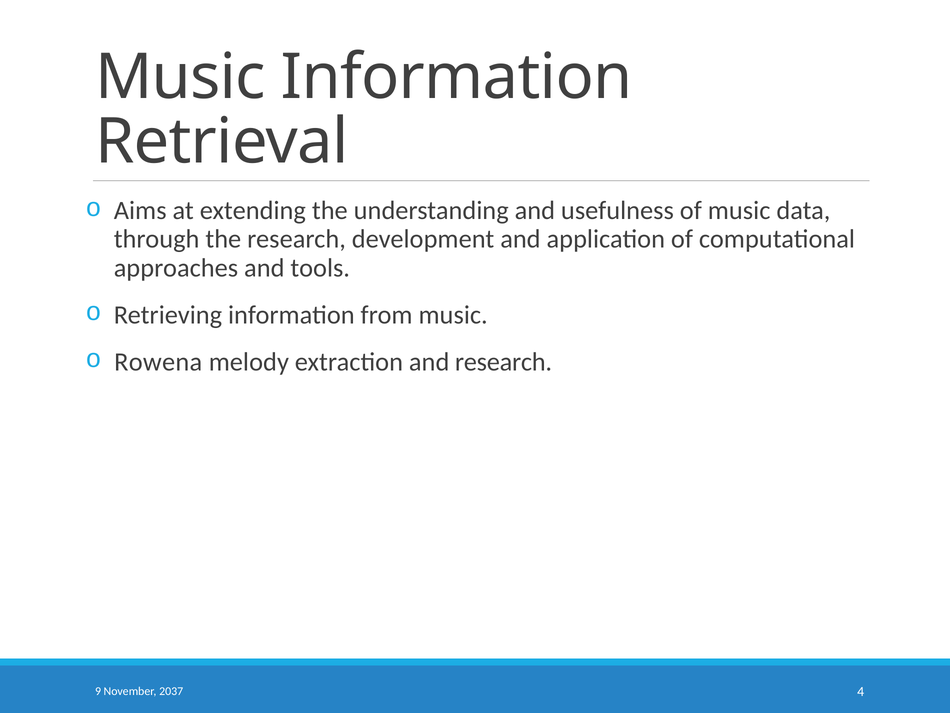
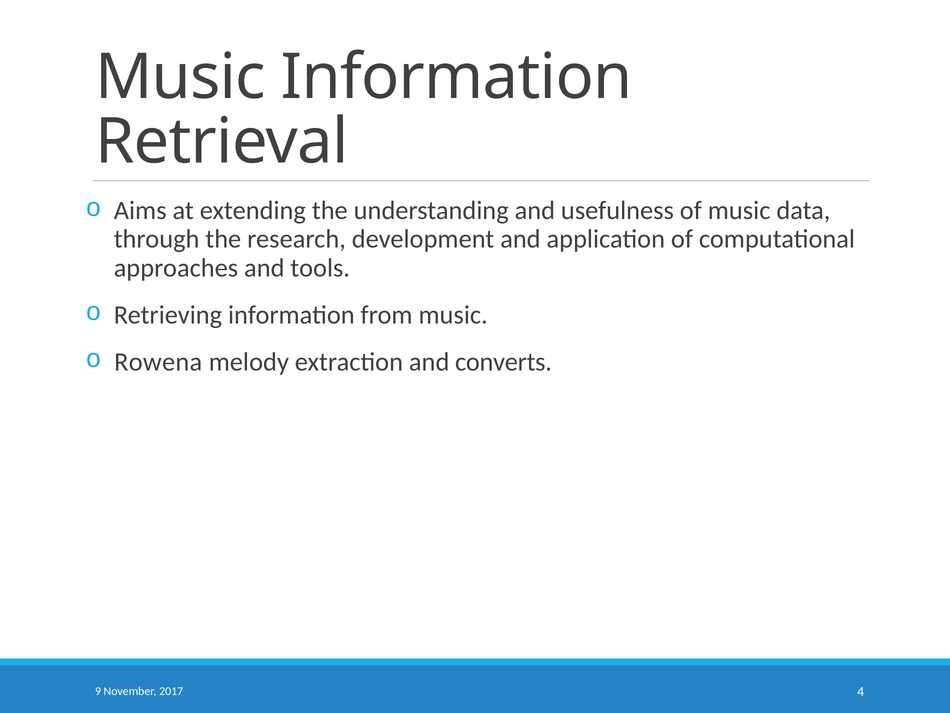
and research: research -> converts
2037: 2037 -> 2017
